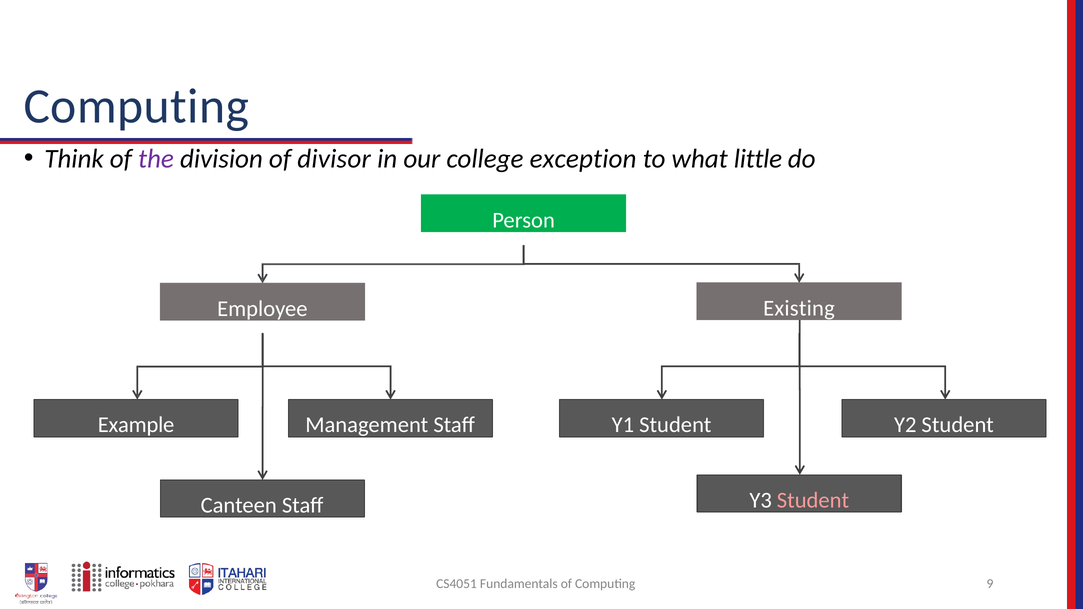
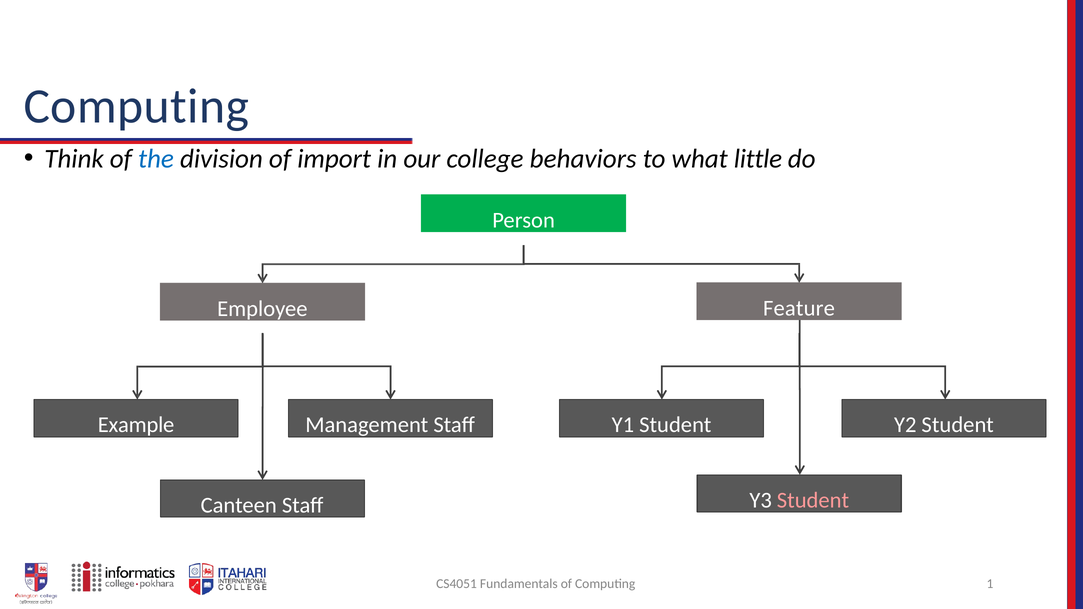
the colour: purple -> blue
divisor: divisor -> import
exception: exception -> behaviors
Existing: Existing -> Feature
9: 9 -> 1
